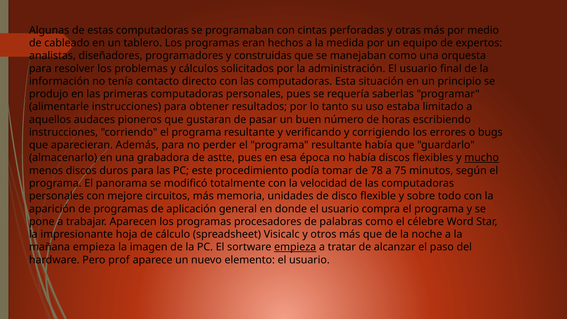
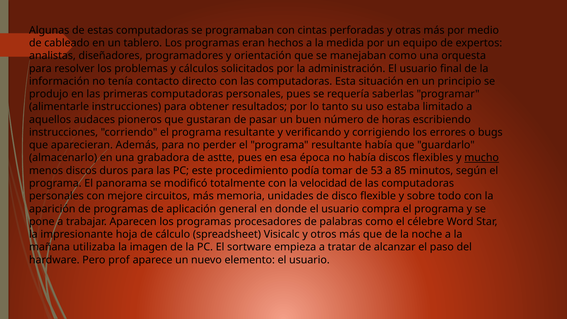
construidas: construidas -> orientación
78: 78 -> 53
75: 75 -> 85
mañana empieza: empieza -> utilizaba
empieza at (295, 247) underline: present -> none
